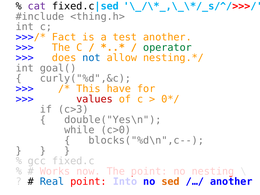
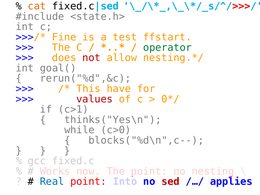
cat colour: purple -> orange
<thing.h>: <thing.h> -> <state.h>
Fact: Fact -> Fine
test another: another -> ffstart
not colour: blue -> red
curly("%d",&c: curly("%d",&c -> rerun("%d",&c
c>3: c>3 -> c>1
double("Yes\n: double("Yes\n -> thinks("Yes\n
sed colour: orange -> red
another at (231, 182): another -> applies
